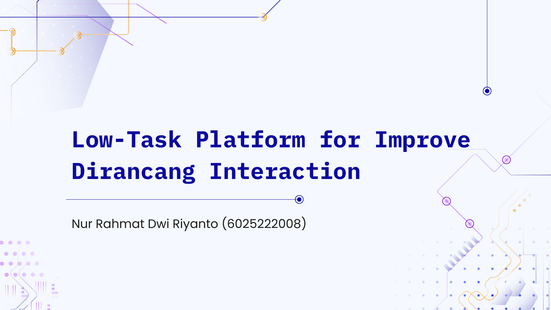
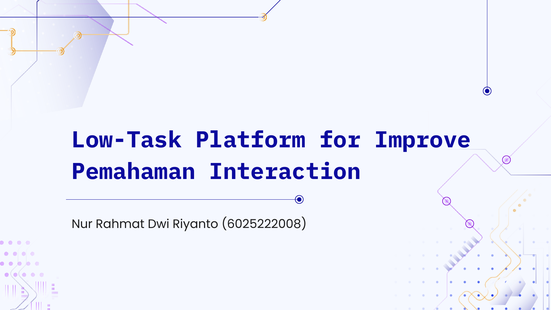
Dirancang: Dirancang -> Pemahaman
